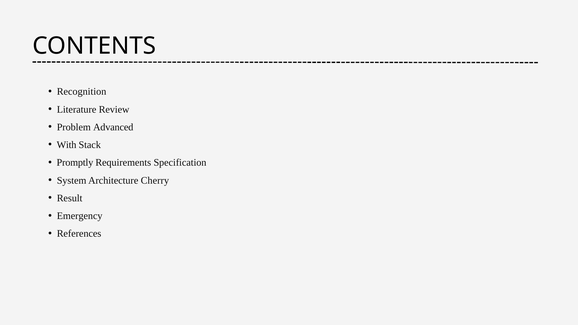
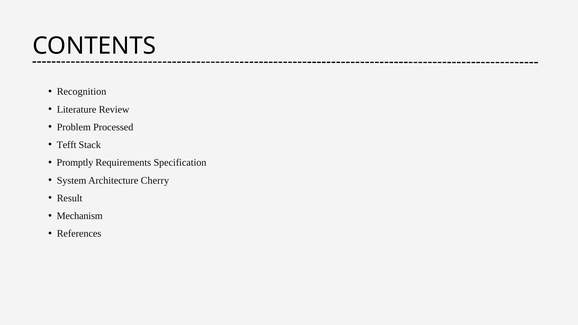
Advanced: Advanced -> Processed
With: With -> Tefft
Emergency: Emergency -> Mechanism
